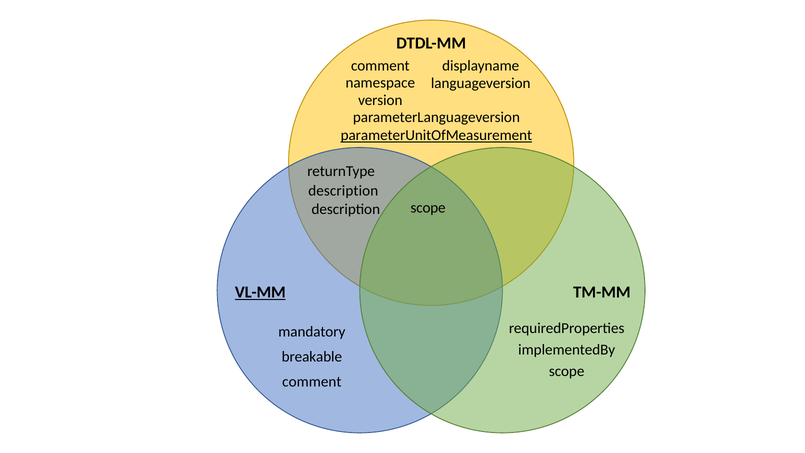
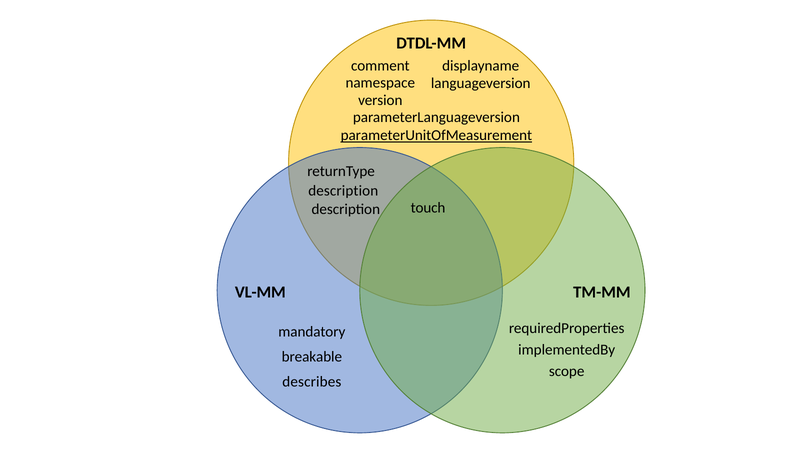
scope at (428, 207): scope -> touch
VL-MM underline: present -> none
comment at (312, 381): comment -> describes
